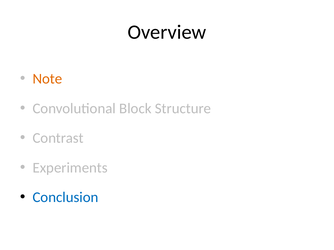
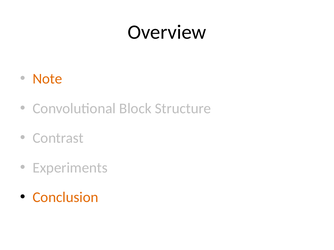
Conclusion colour: blue -> orange
